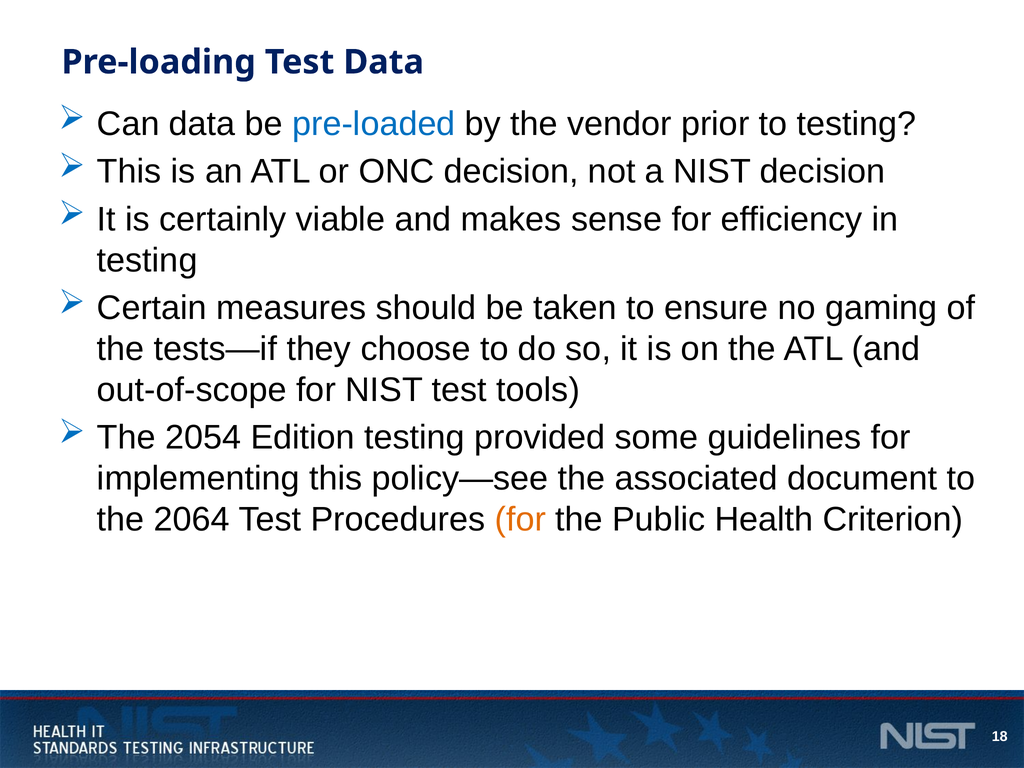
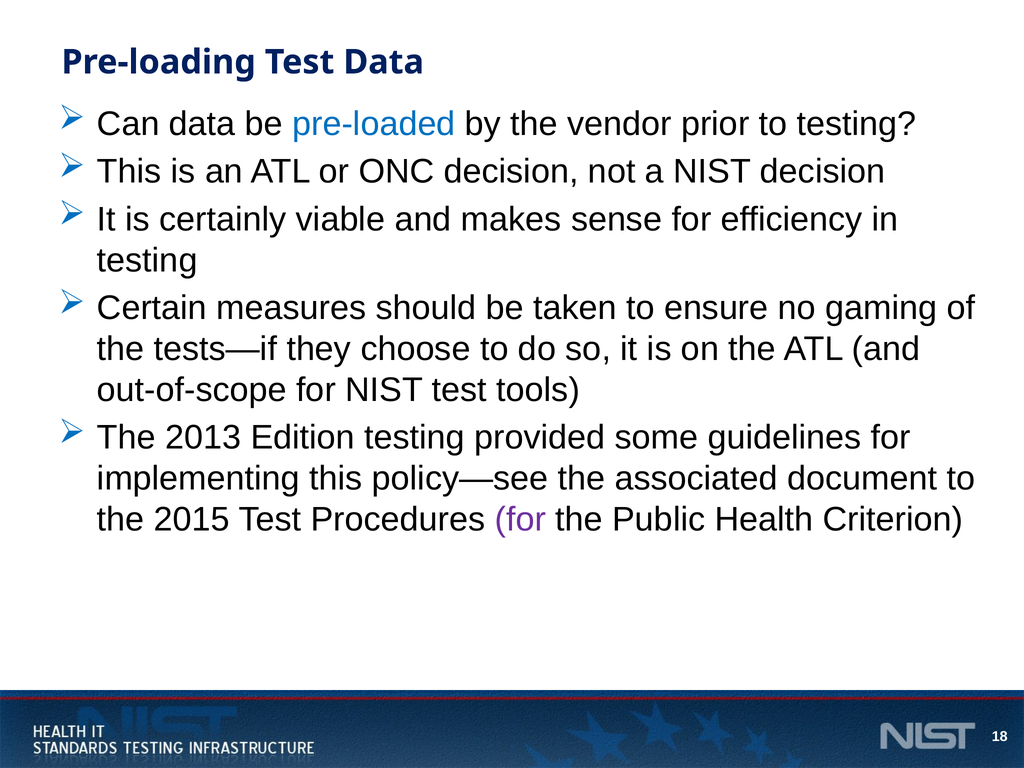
2054: 2054 -> 2013
2064: 2064 -> 2015
for at (520, 520) colour: orange -> purple
